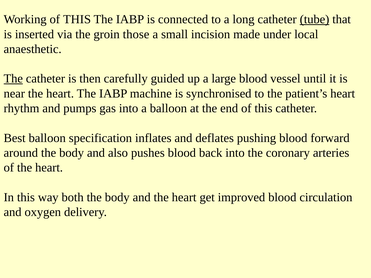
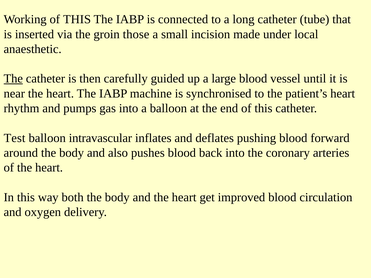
tube underline: present -> none
Best: Best -> Test
specification: specification -> intravascular
